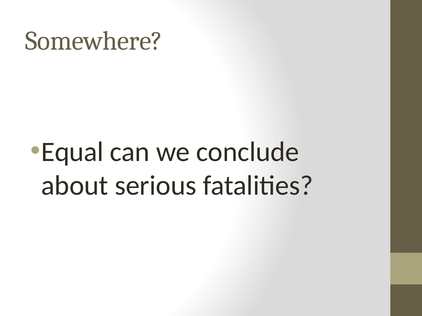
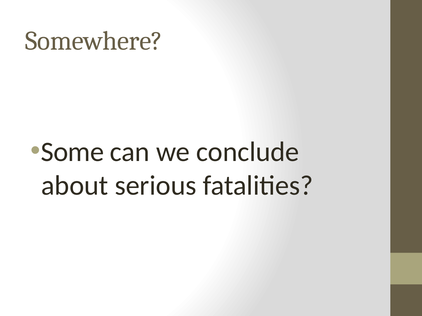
Equal: Equal -> Some
